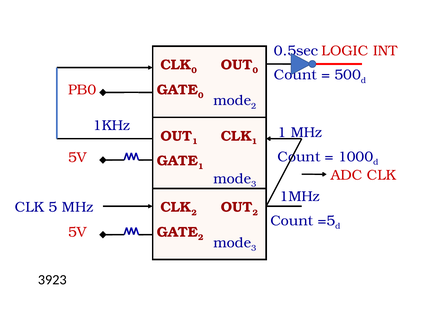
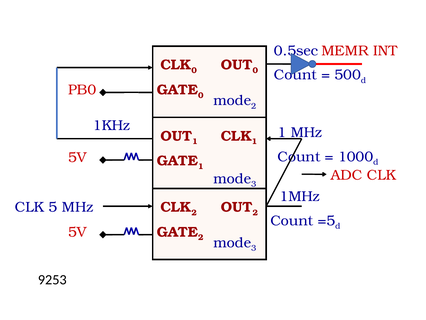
LOGIC: LOGIC -> MEMR
3923: 3923 -> 9253
